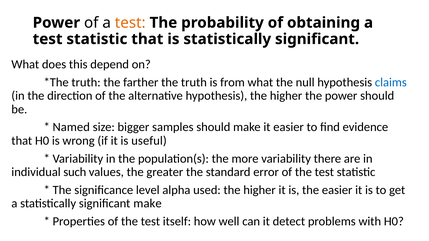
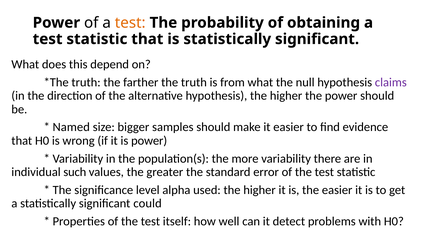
claims colour: blue -> purple
is useful: useful -> power
significant make: make -> could
